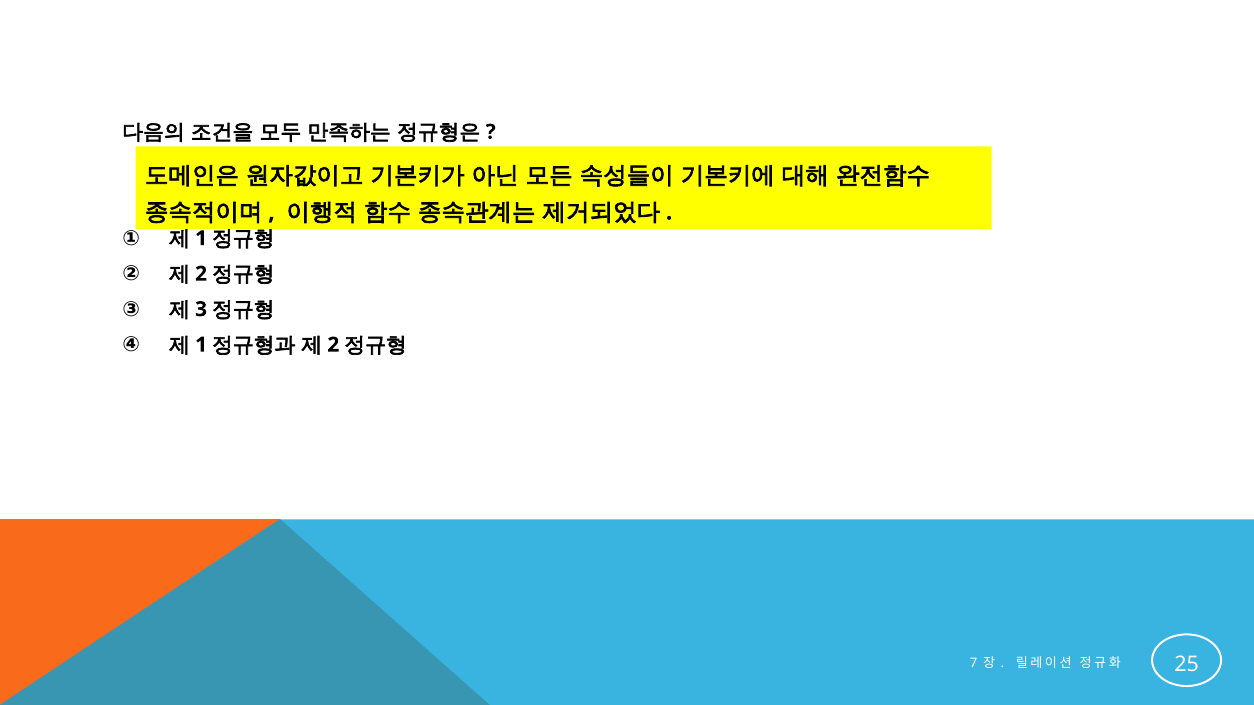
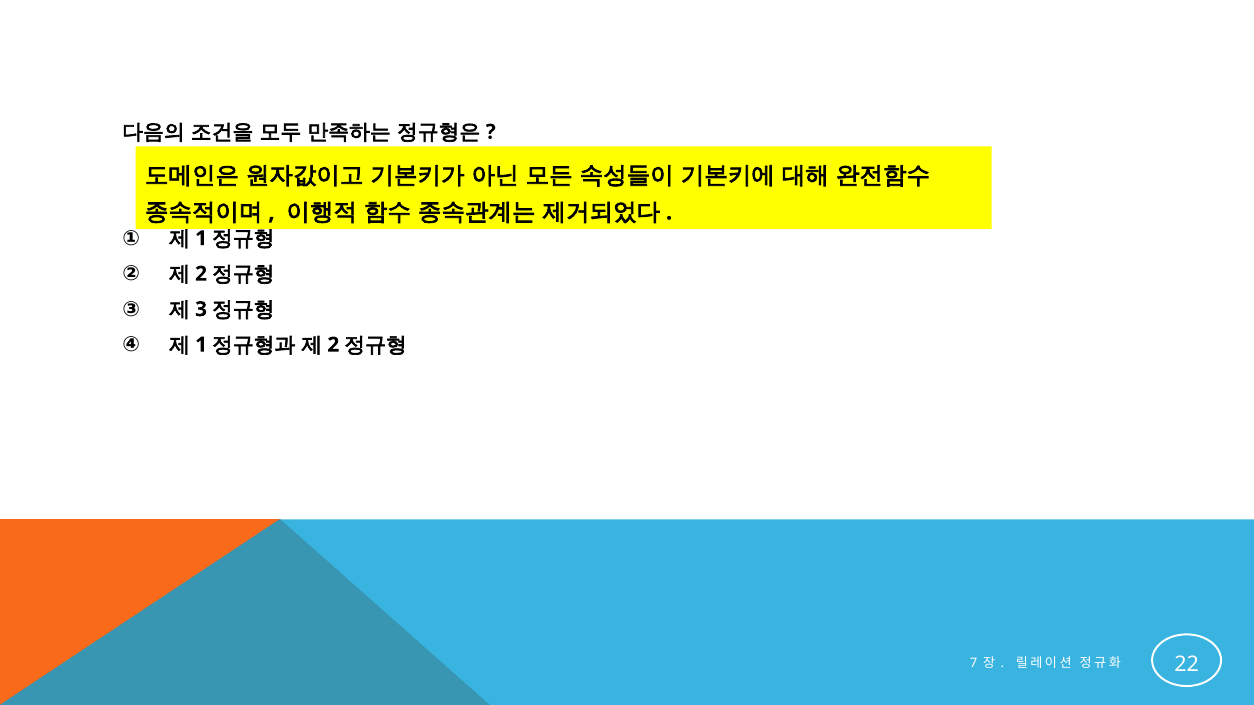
25: 25 -> 22
